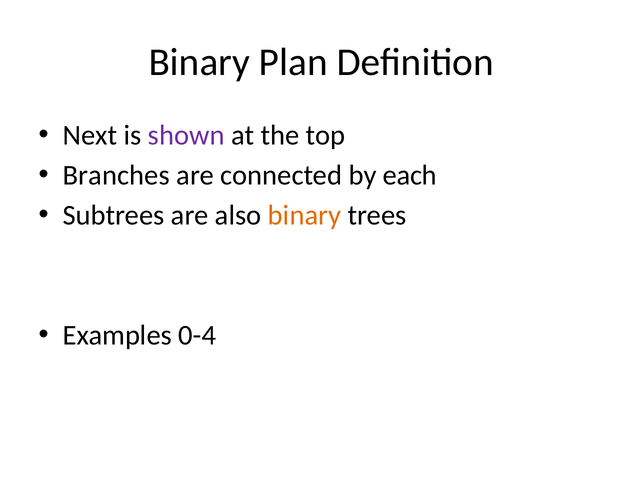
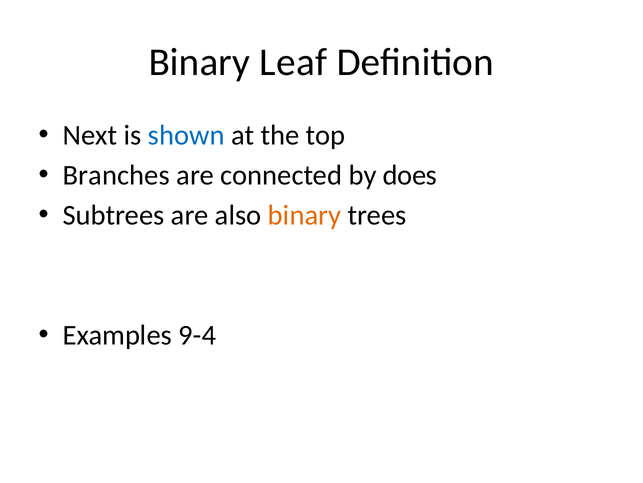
Plan: Plan -> Leaf
shown colour: purple -> blue
each: each -> does
0-4: 0-4 -> 9-4
